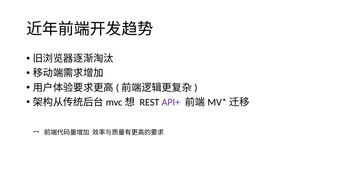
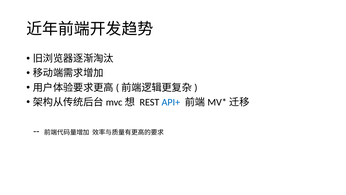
API+ colour: purple -> blue
